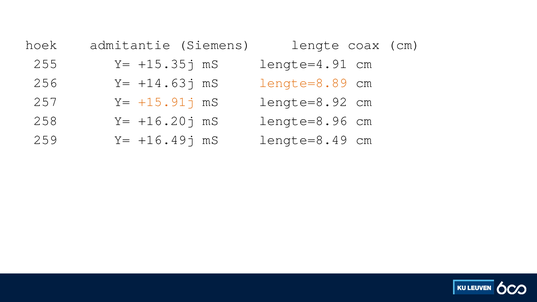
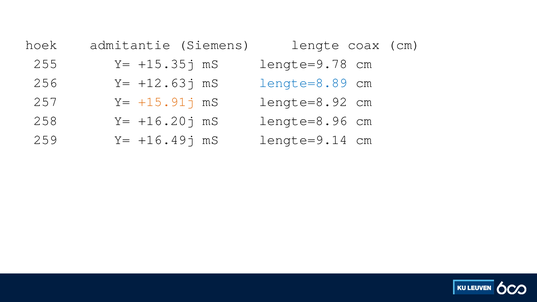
lengte=4.91: lengte=4.91 -> lengte=9.78
+14.63j: +14.63j -> +12.63j
lengte=8.89 colour: orange -> blue
lengte=8.49: lengte=8.49 -> lengte=9.14
